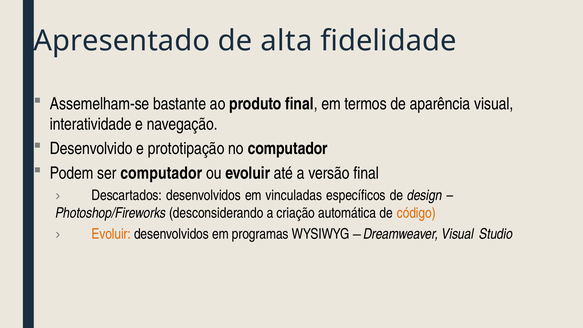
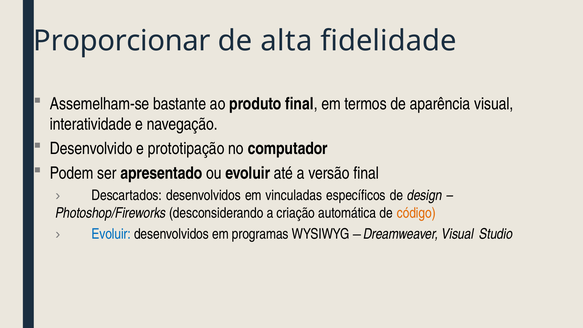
Apresentado: Apresentado -> Proporcionar
ser computador: computador -> apresentado
Evoluir at (111, 234) colour: orange -> blue
